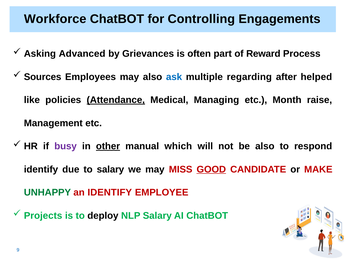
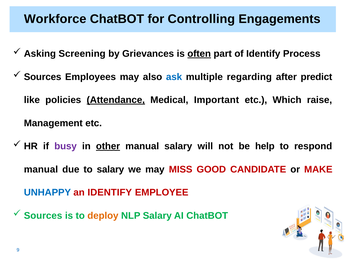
Advanced: Advanced -> Screening
often underline: none -> present
of Reward: Reward -> Identify
helped: helped -> predict
Managing: Managing -> Important
Month: Month -> Which
manual which: which -> salary
be also: also -> help
identify at (41, 169): identify -> manual
GOOD underline: present -> none
UNHAPPY colour: green -> blue
Projects at (43, 215): Projects -> Sources
deploy colour: black -> orange
